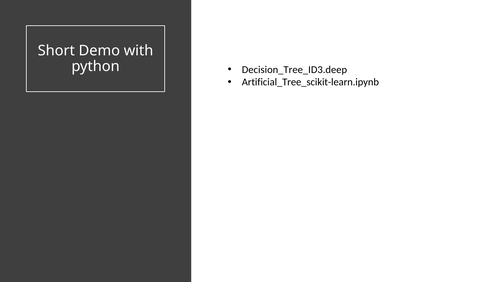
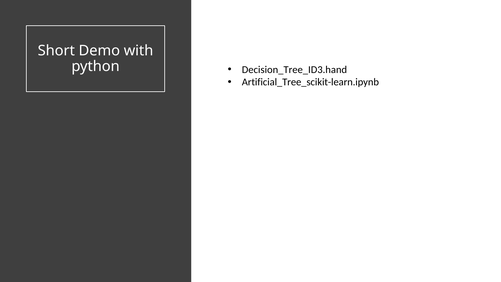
Decision_Tree_ID3.deep: Decision_Tree_ID3.deep -> Decision_Tree_ID3.hand
